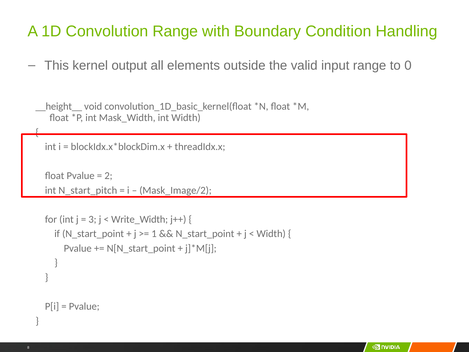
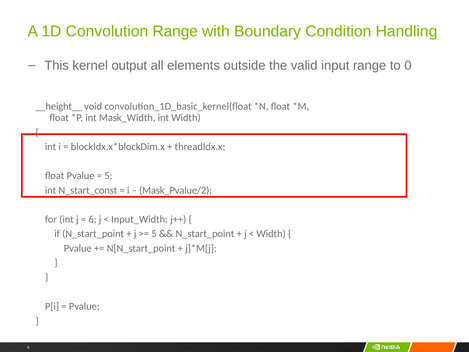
2 at (108, 176): 2 -> 5
N_start_pitch: N_start_pitch -> N_start_const
Mask_Image/2: Mask_Image/2 -> Mask_Pvalue/2
3: 3 -> 6
Write_Width: Write_Width -> Input_Width
1 at (154, 234): 1 -> 5
